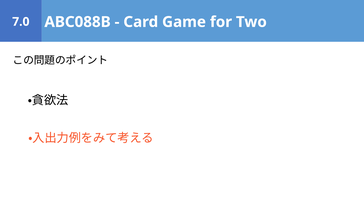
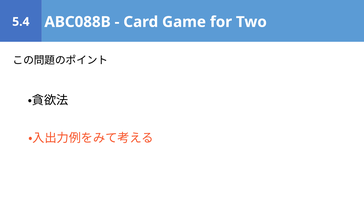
7.0: 7.0 -> 5.4
